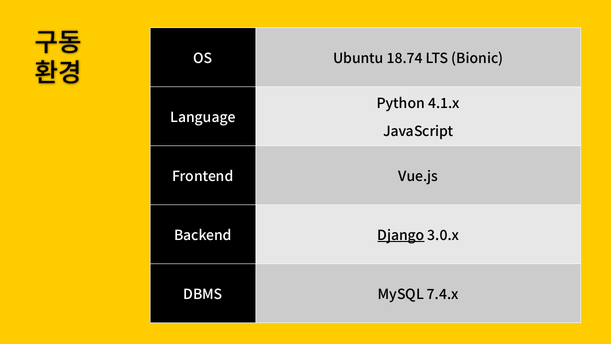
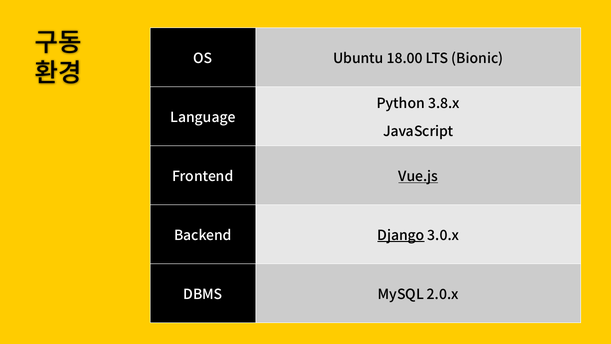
18.74: 18.74 -> 18.00
4.1.x: 4.1.x -> 3.8.x
Vue.js underline: none -> present
7.4.x: 7.4.x -> 2.0.x
